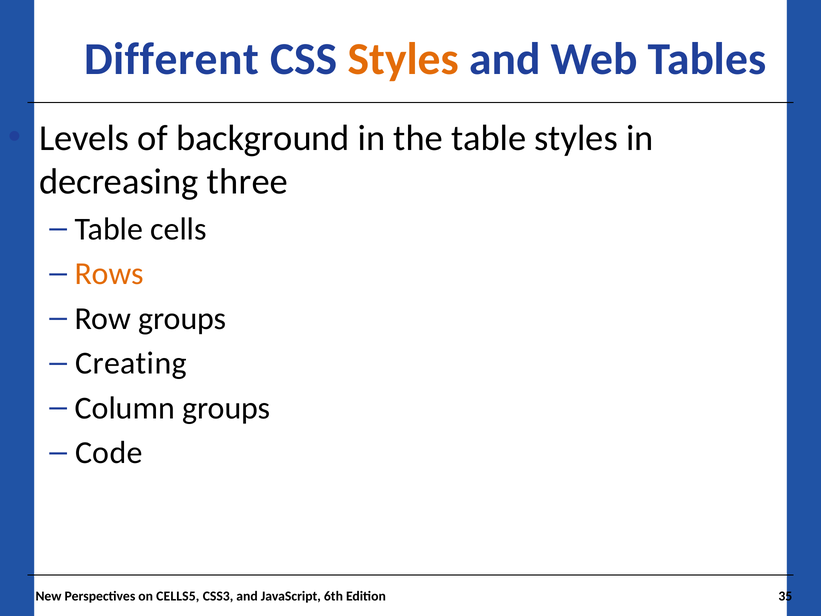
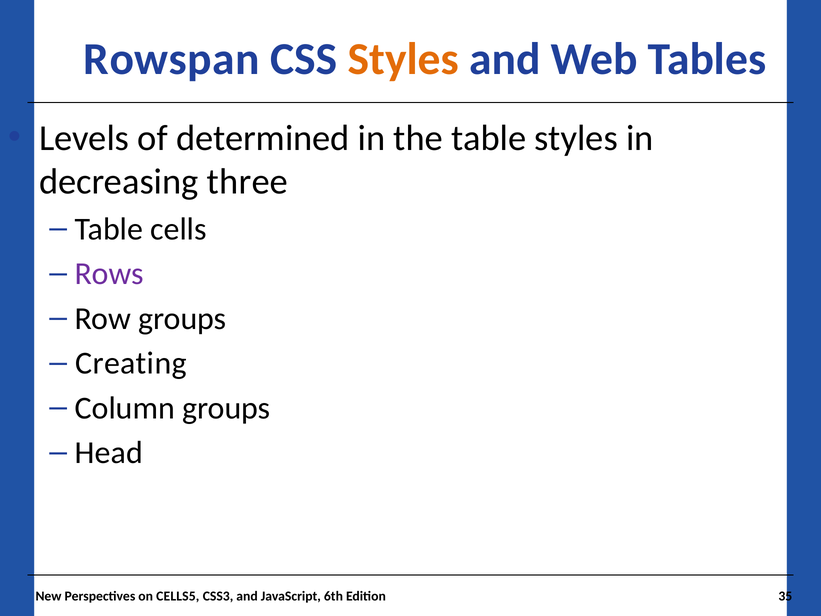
Different: Different -> Rowspan
background: background -> determined
Rows colour: orange -> purple
Code: Code -> Head
